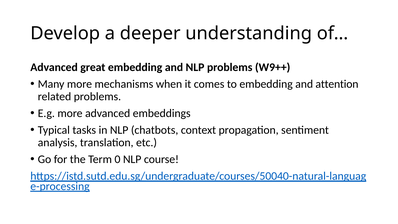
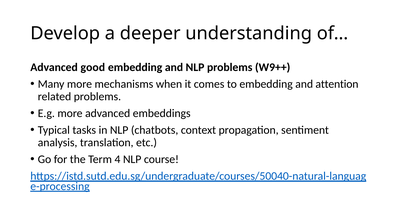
great: great -> good
0: 0 -> 4
